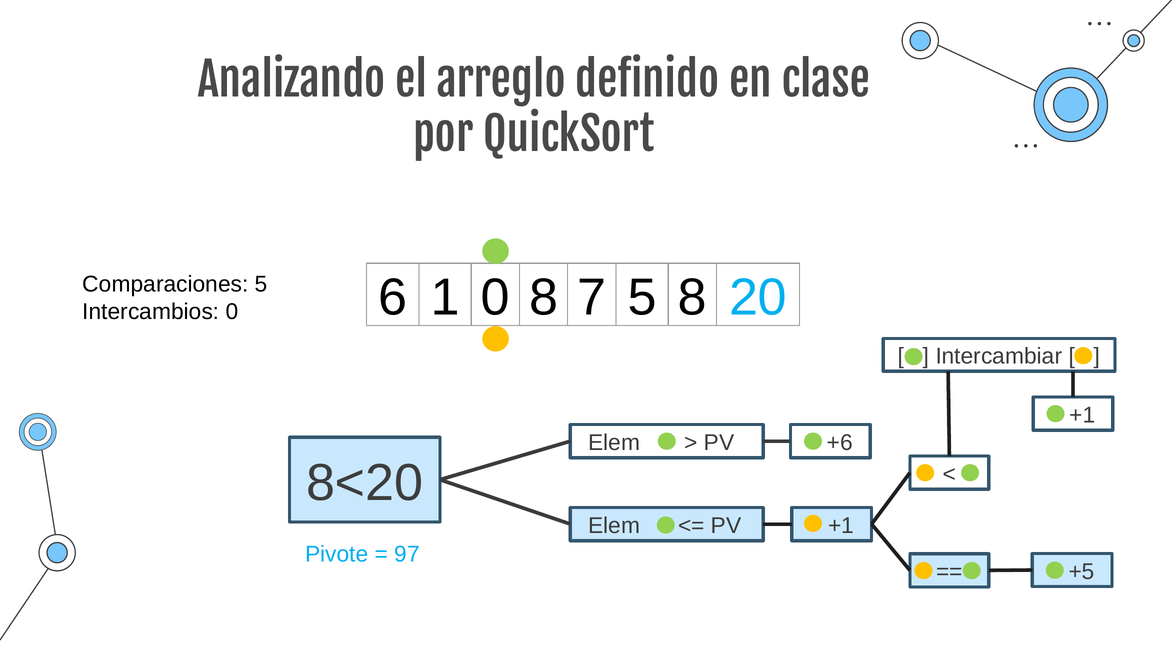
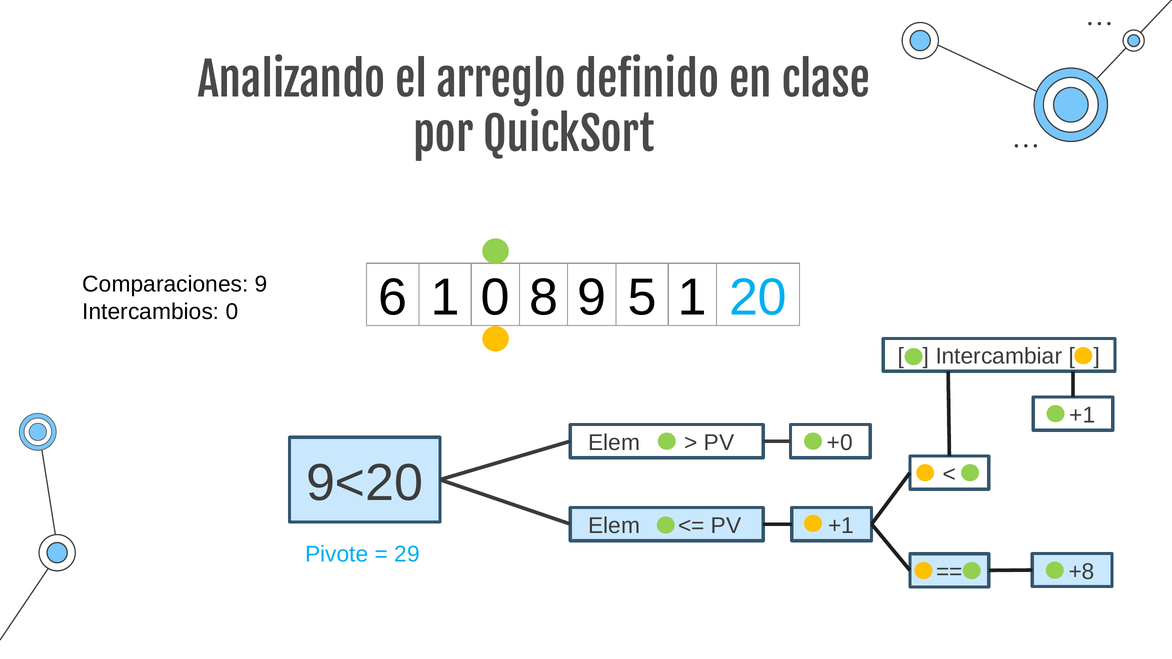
8 7: 7 -> 9
5 8: 8 -> 1
Comparaciones 5: 5 -> 9
+6: +6 -> +0
8<20: 8<20 -> 9<20
97: 97 -> 29
+5: +5 -> +8
